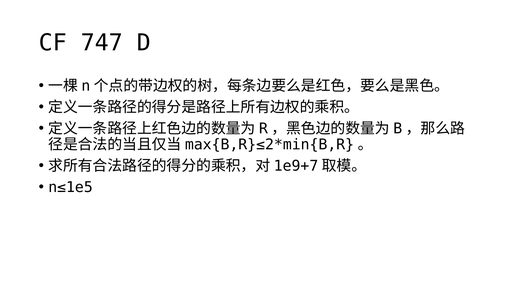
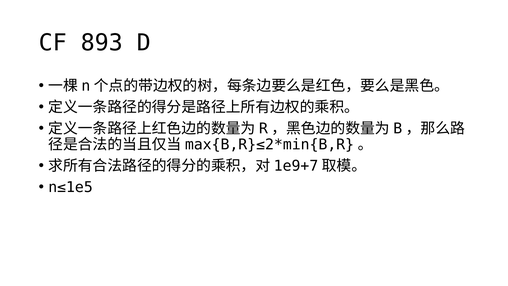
747: 747 -> 893
